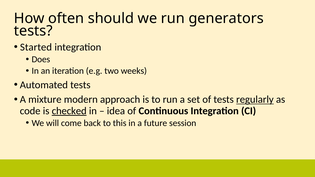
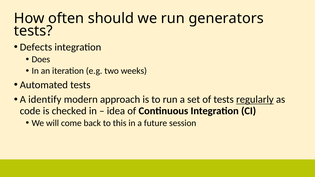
Started: Started -> Defects
mixture: mixture -> identify
checked underline: present -> none
